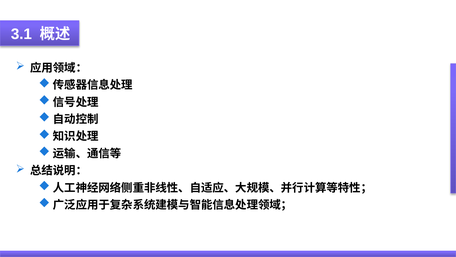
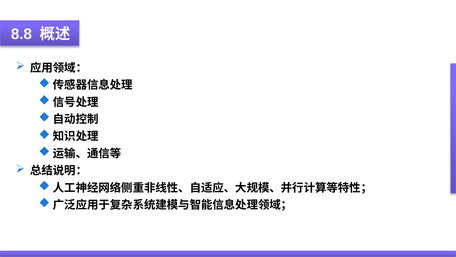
3.1: 3.1 -> 8.8
